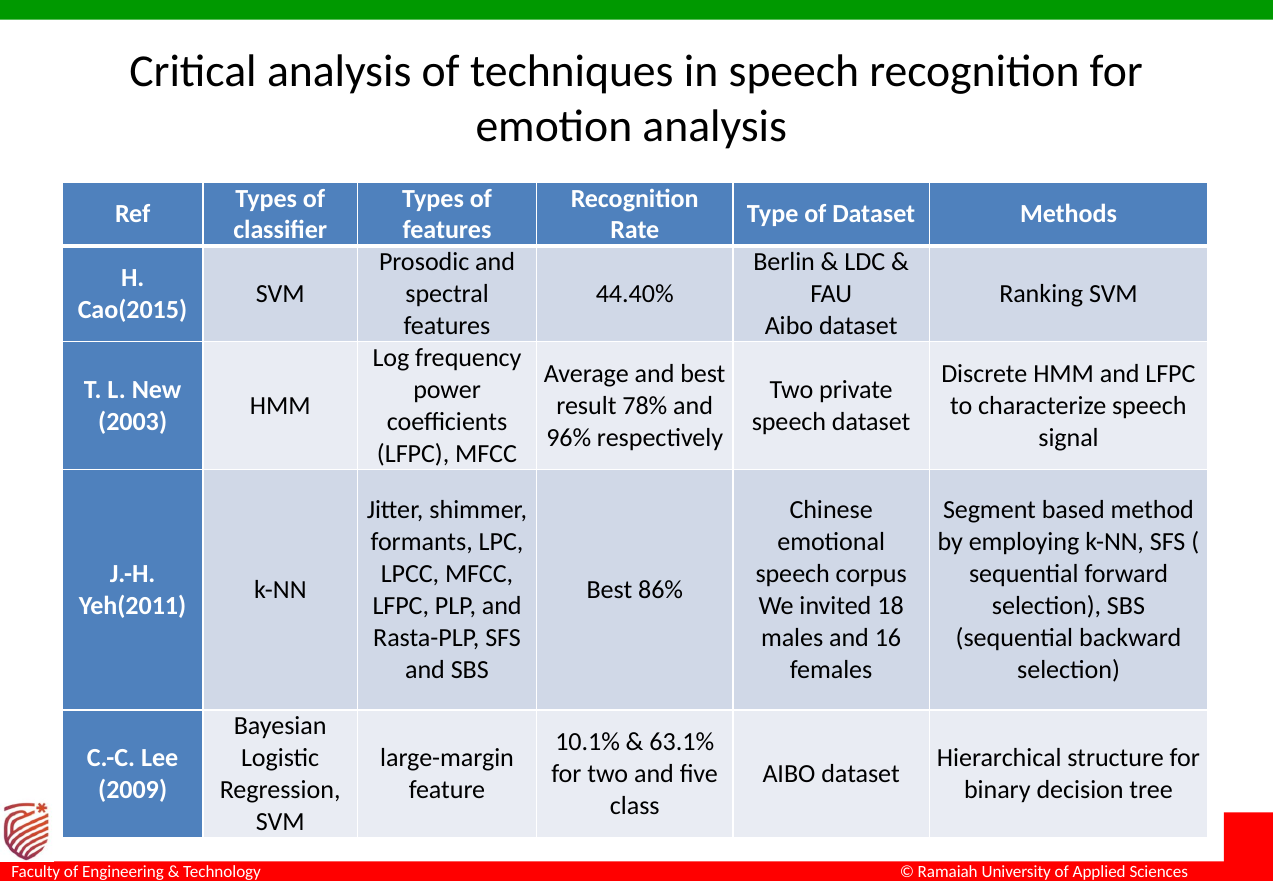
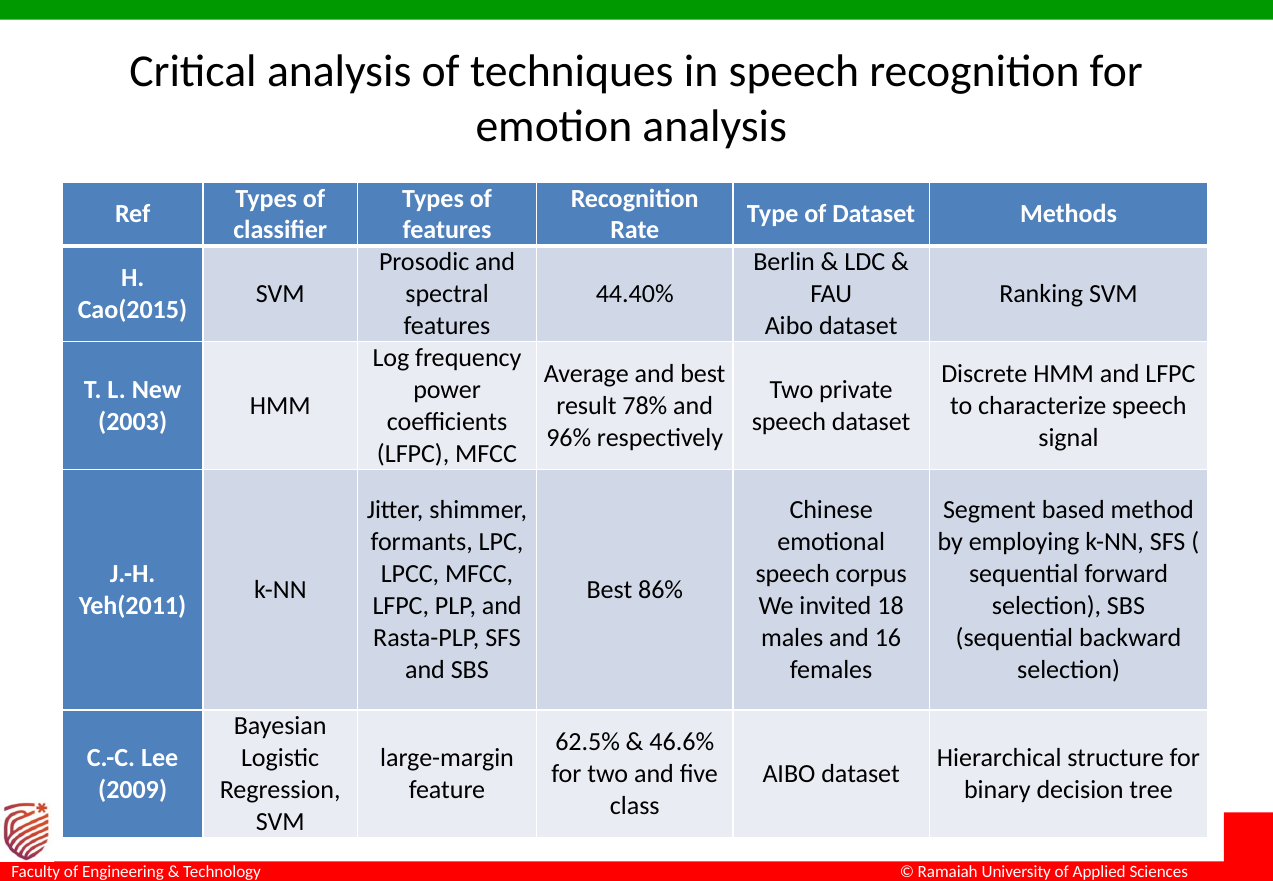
10.1%: 10.1% -> 62.5%
63.1%: 63.1% -> 46.6%
